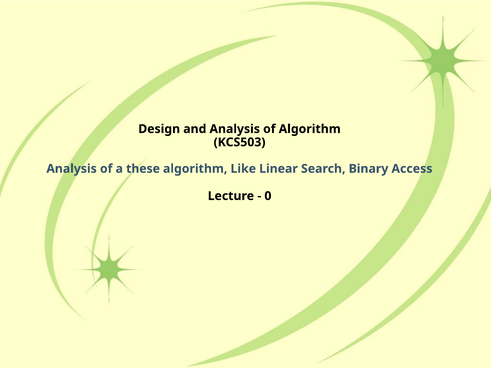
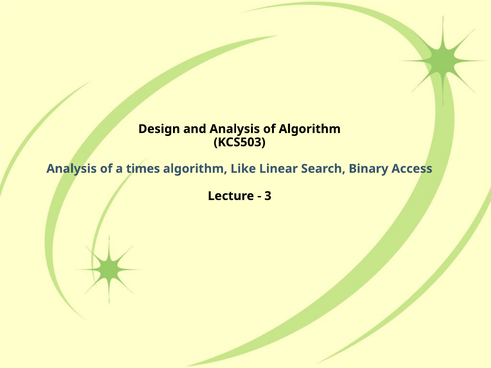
these: these -> times
0: 0 -> 3
